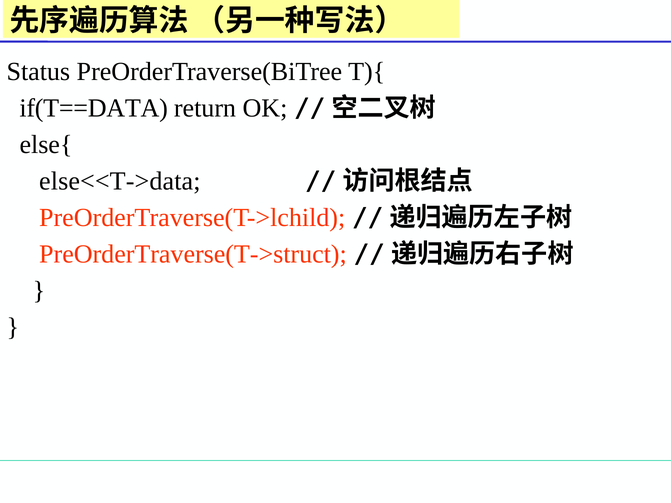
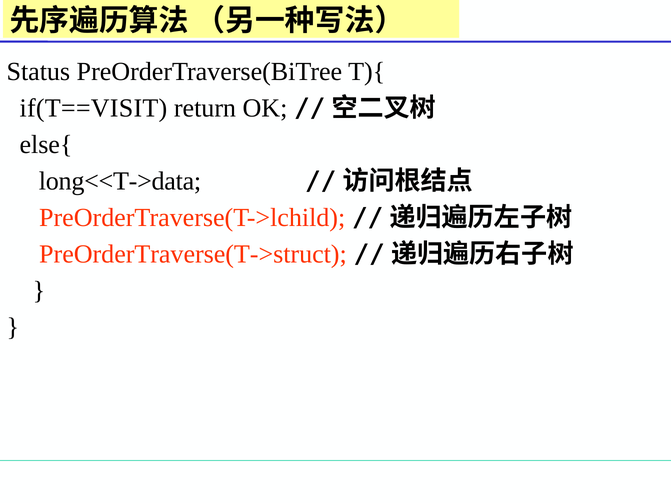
if(T==DATA: if(T==DATA -> if(T==VISIT
else<<T->data: else<<T->data -> long<<T->data
